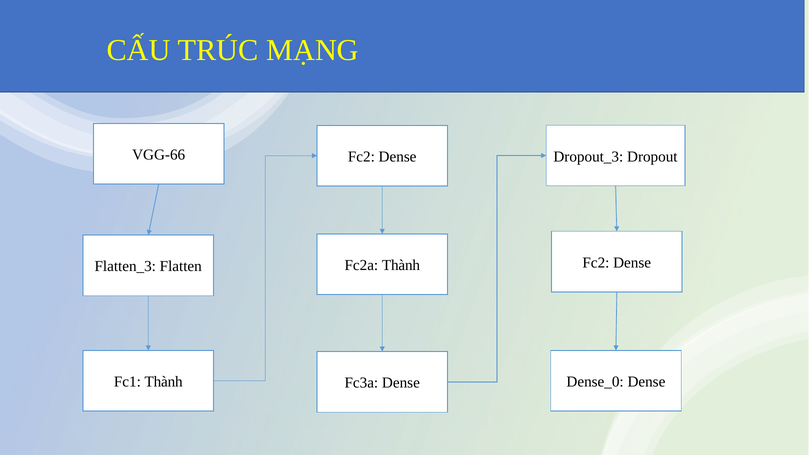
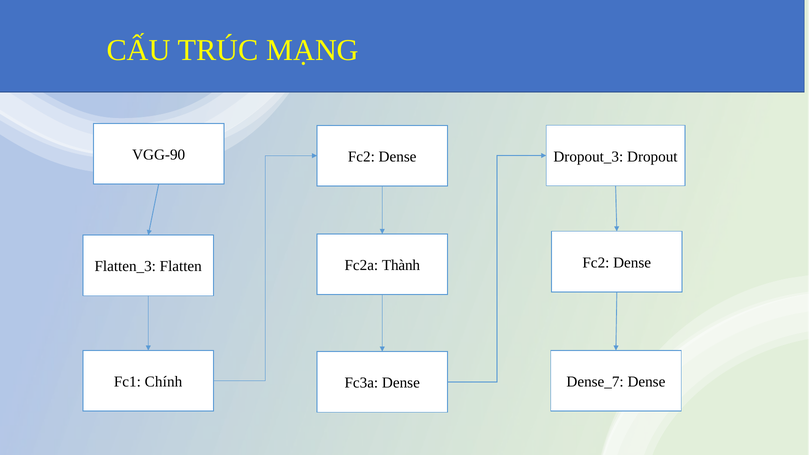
VGG-66: VGG-66 -> VGG-90
Fc1 Thành: Thành -> Chính
Dense_0: Dense_0 -> Dense_7
